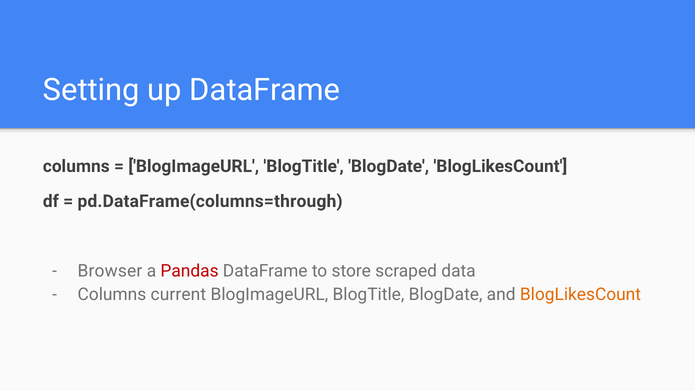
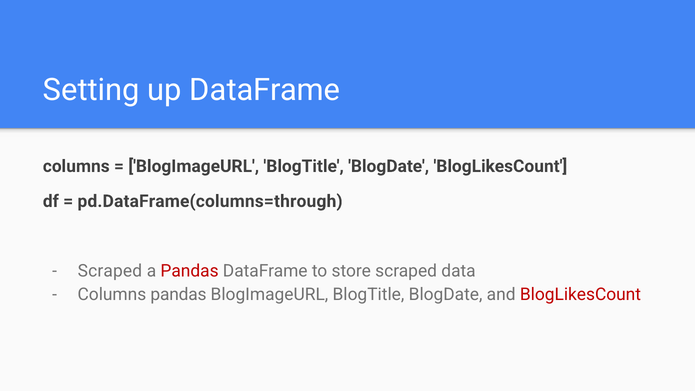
Browser at (110, 271): Browser -> Scraped
Columns current: current -> pandas
BlogLikesCount at (580, 295) colour: orange -> red
